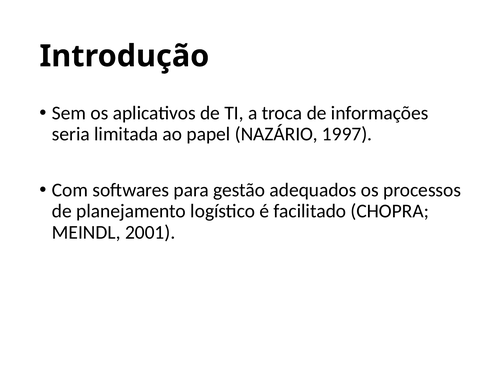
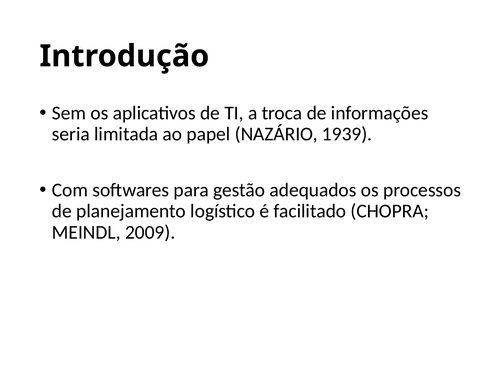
1997: 1997 -> 1939
2001: 2001 -> 2009
